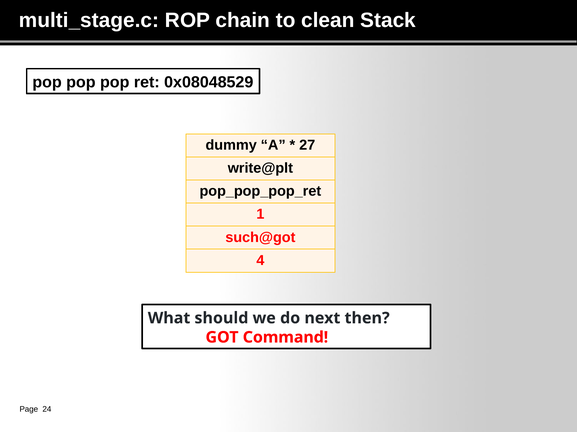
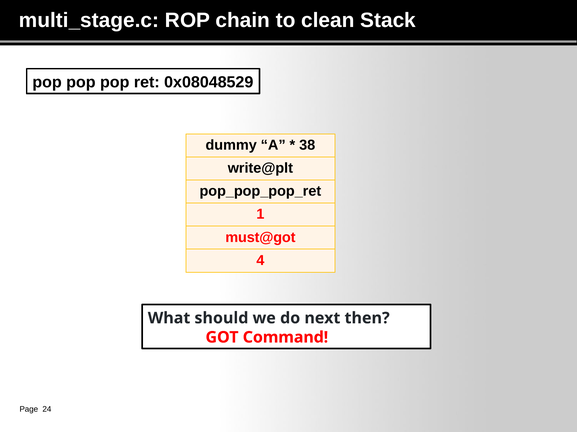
27: 27 -> 38
such@got: such@got -> must@got
